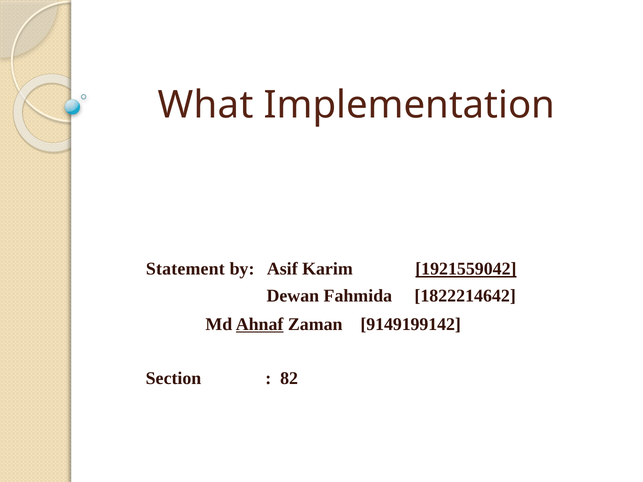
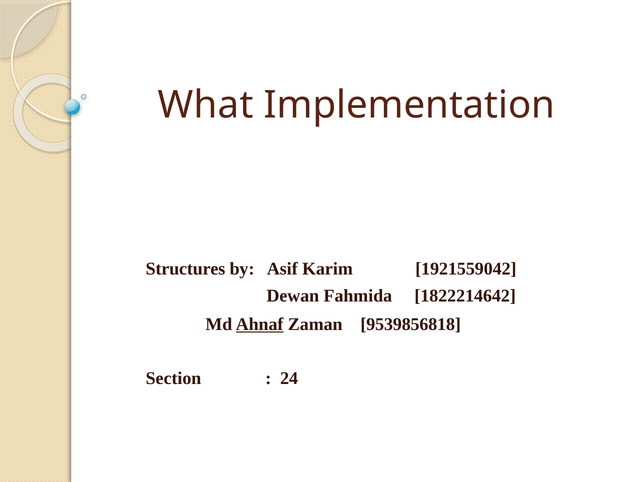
Statement: Statement -> Structures
1921559042 underline: present -> none
9149199142: 9149199142 -> 9539856818
82: 82 -> 24
